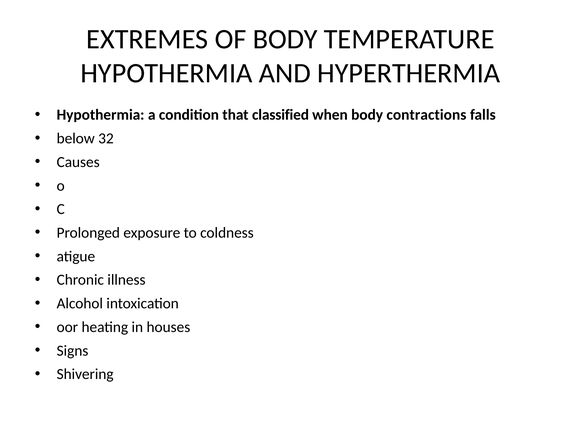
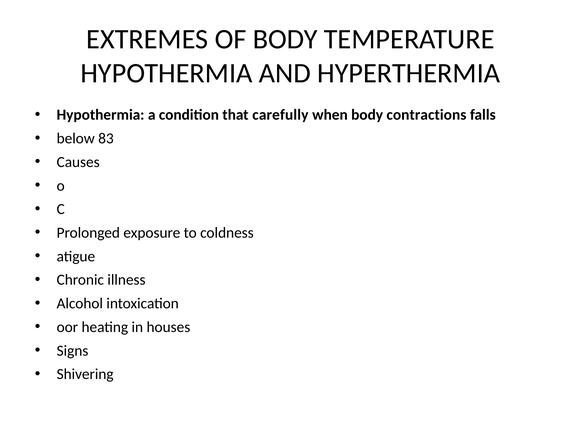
classified: classified -> carefully
32: 32 -> 83
